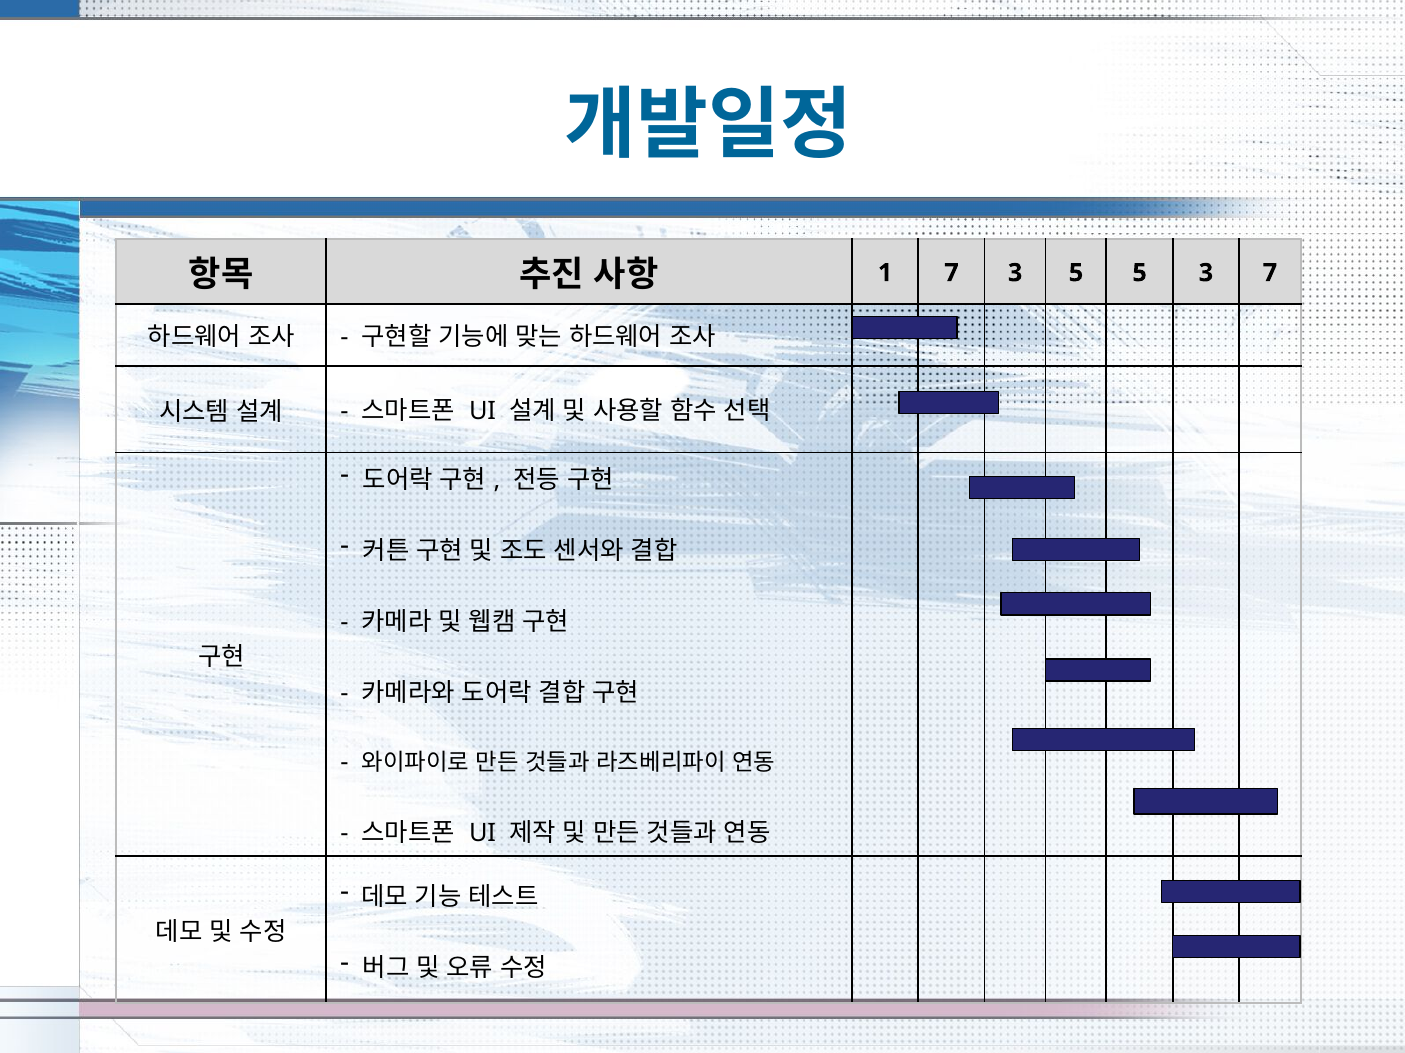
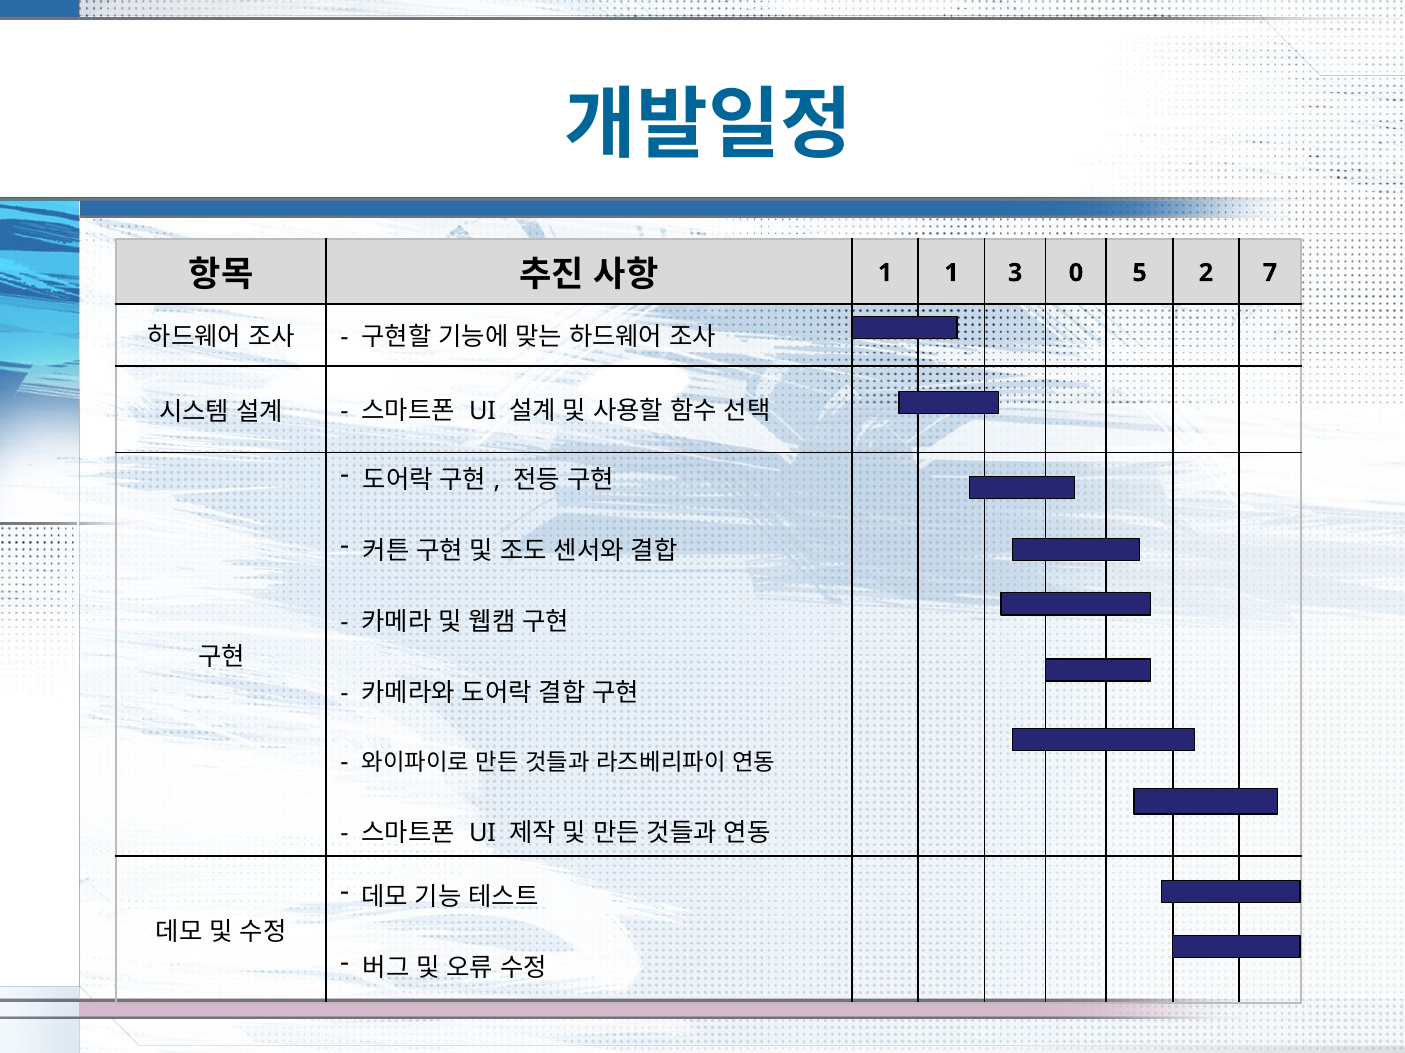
1 7: 7 -> 1
3 5: 5 -> 0
5 3: 3 -> 2
